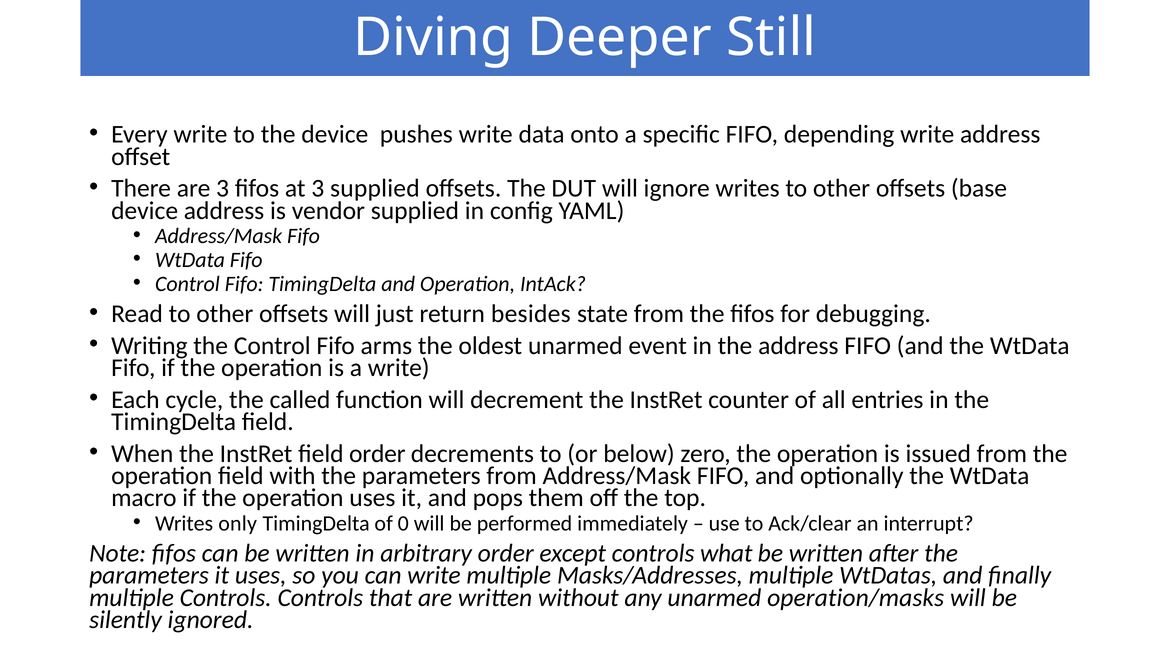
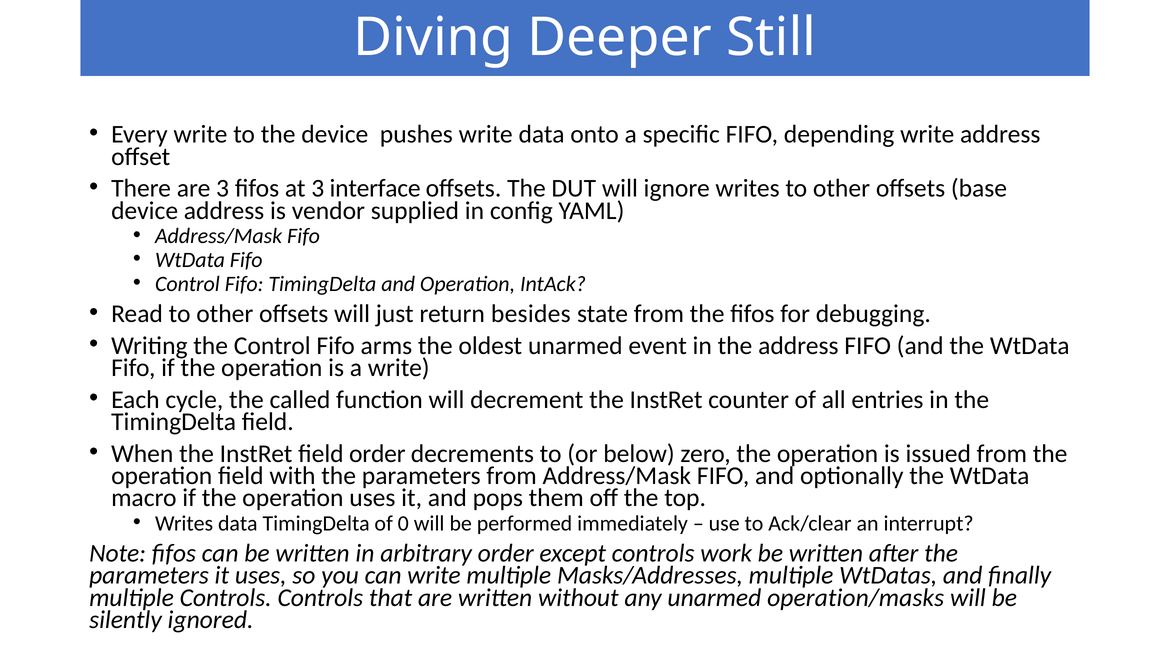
3 supplied: supplied -> interface
Writes only: only -> data
what: what -> work
